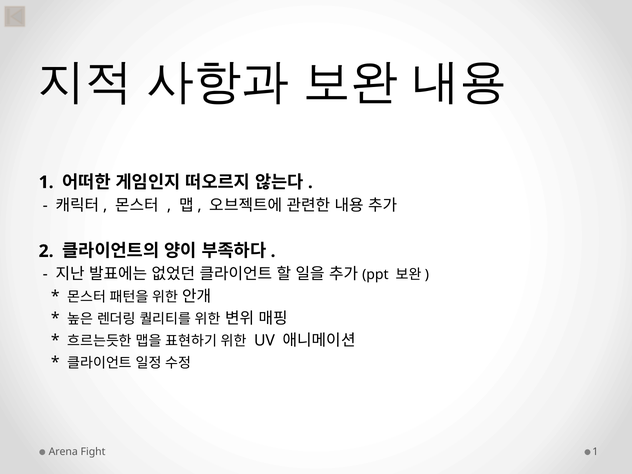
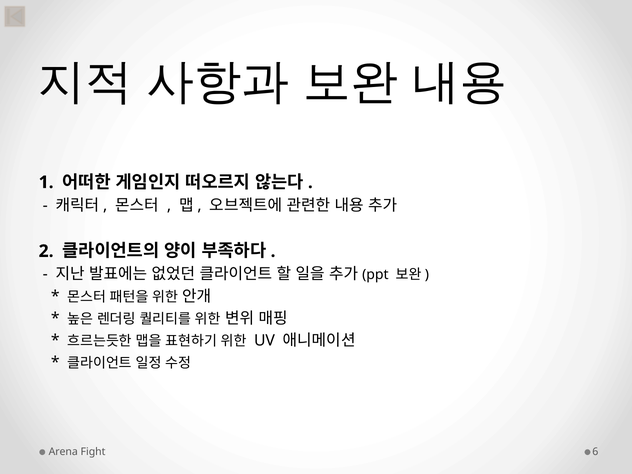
Fight 1: 1 -> 6
